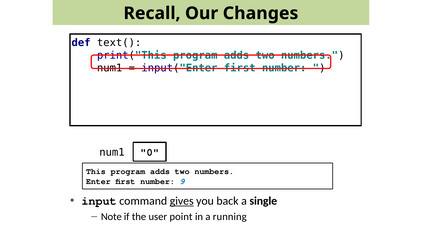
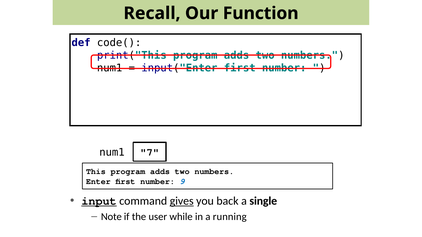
Changes: Changes -> Function
text(: text( -> code(
0: 0 -> 7
input underline: none -> present
point: point -> while
